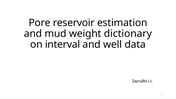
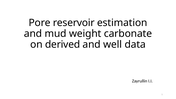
dictionary: dictionary -> carbonate
interval: interval -> derived
